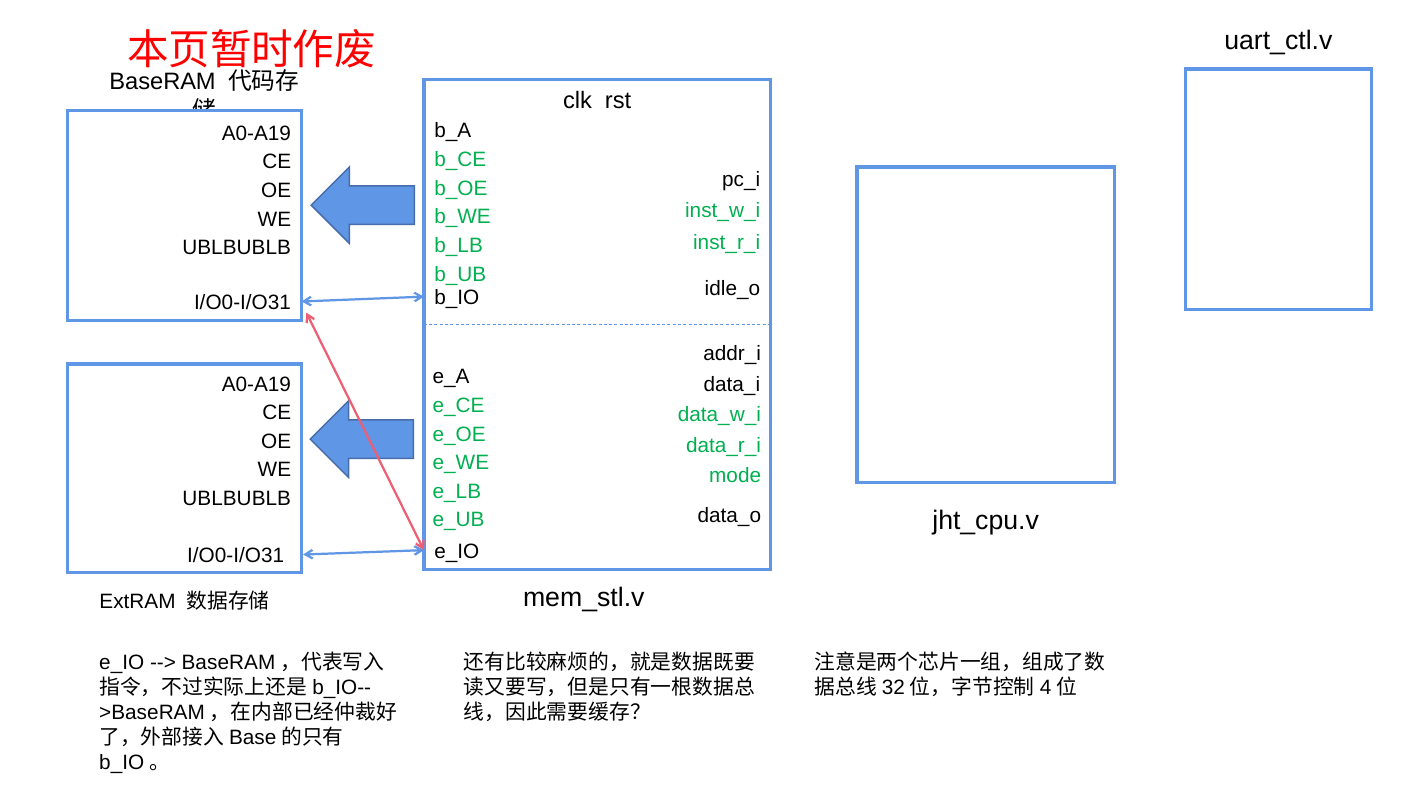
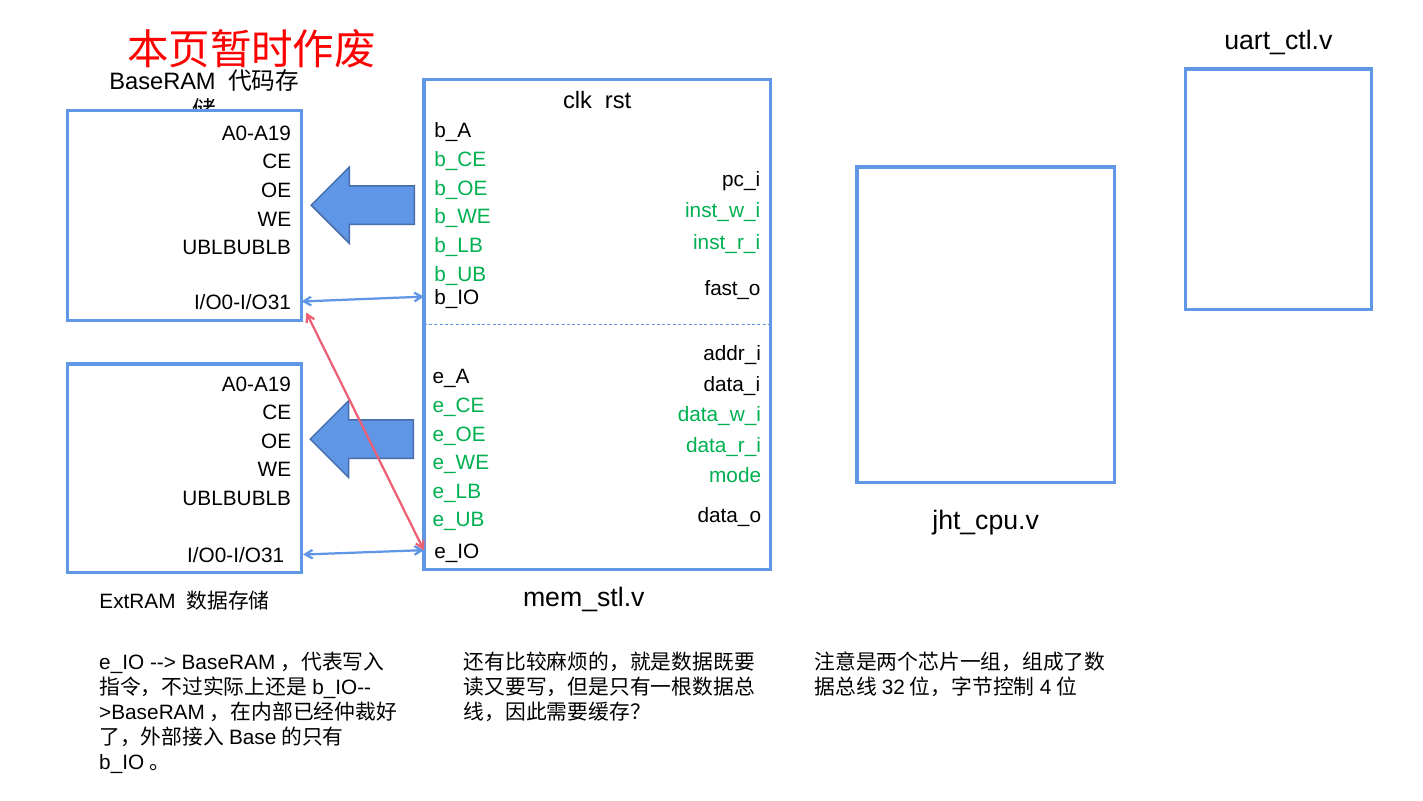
idle_o: idle_o -> fast_o
